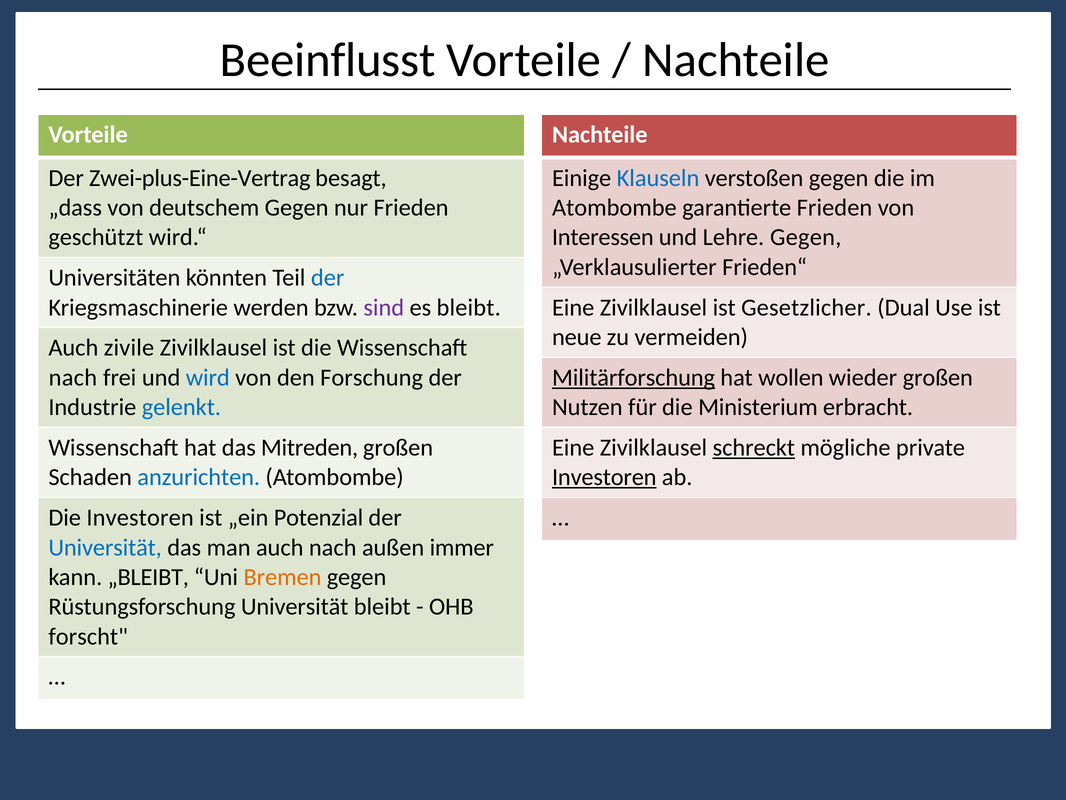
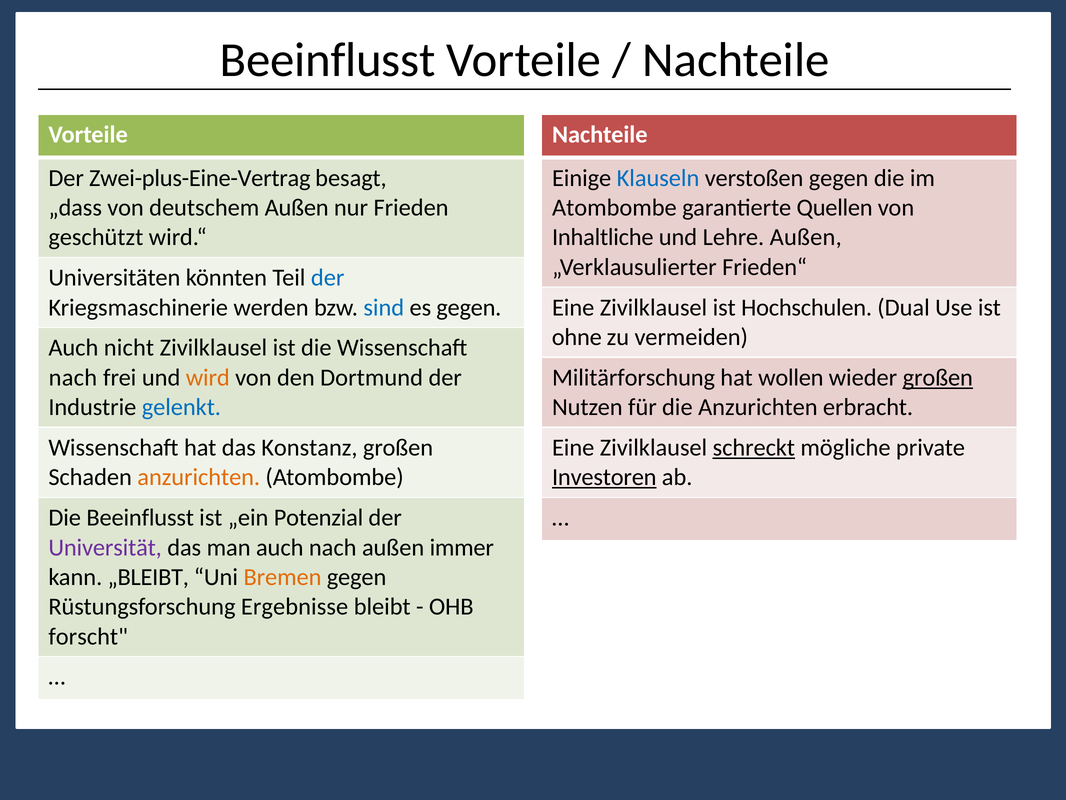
deutschem Gegen: Gegen -> Außen
garantierte Frieden: Frieden -> Quellen
Interessen: Interessen -> Inhaltliche
Lehre Gegen: Gegen -> Außen
sind colour: purple -> blue
es bleibt: bleibt -> gegen
Gesetzlicher: Gesetzlicher -> Hochschulen
neue: neue -> ohne
zivile: zivile -> nicht
wird colour: blue -> orange
Forschung: Forschung -> Dortmund
Militärforschung underline: present -> none
großen at (938, 377) underline: none -> present
die Ministerium: Ministerium -> Anzurichten
Mitreden: Mitreden -> Konstanz
anzurichten at (199, 477) colour: blue -> orange
Die Investoren: Investoren -> Beeinflusst
Universität at (105, 547) colour: blue -> purple
Rüstungsforschung Universität: Universität -> Ergebnisse
